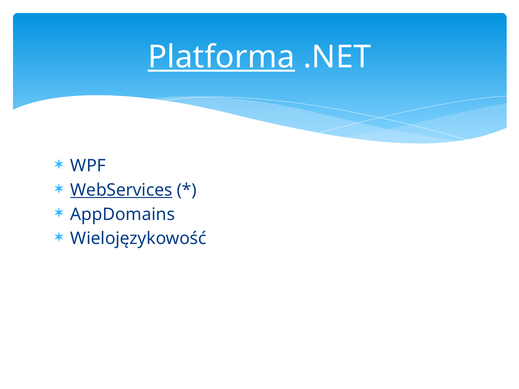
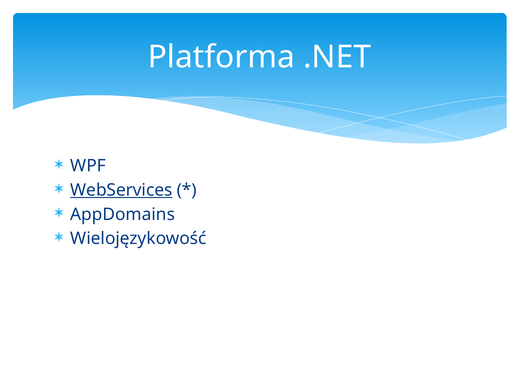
Platforma underline: present -> none
